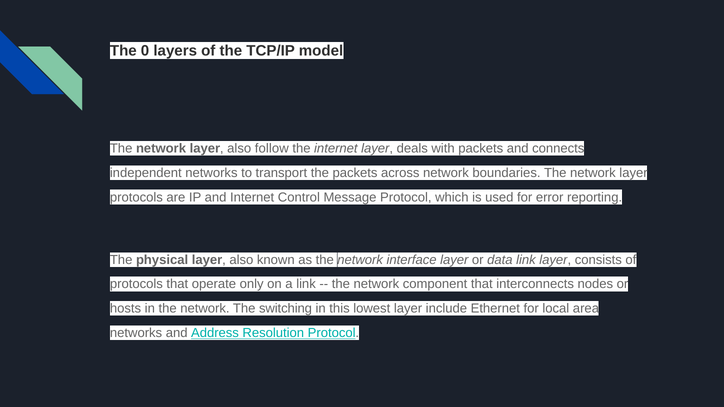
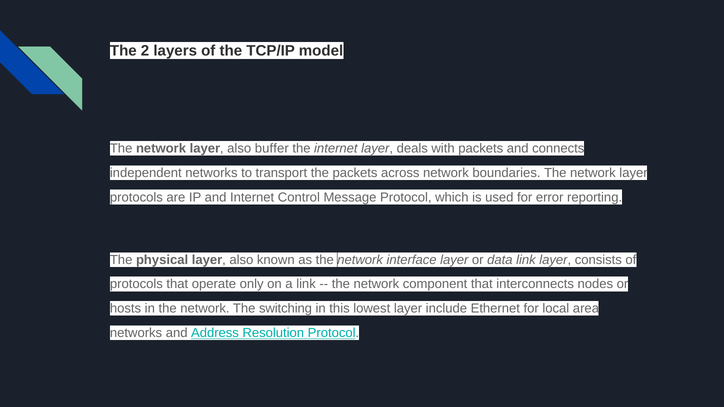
0: 0 -> 2
follow: follow -> buffer
